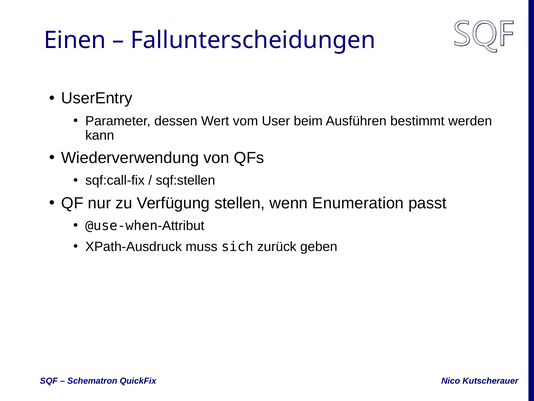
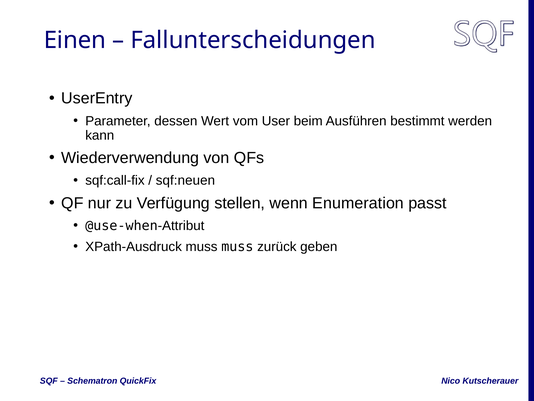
sqf:stellen: sqf:stellen -> sqf:neuen
muss sich: sich -> muss
